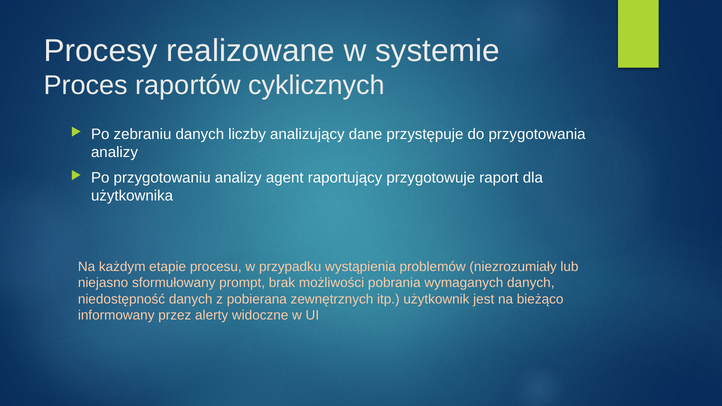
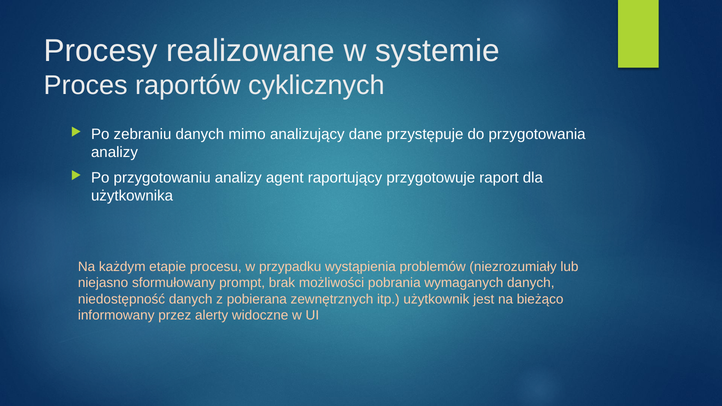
liczby: liczby -> mimo
